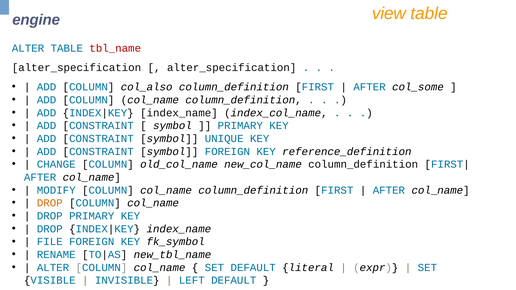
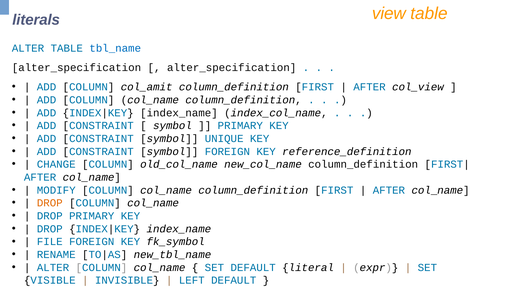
engine: engine -> literals
tbl_name colour: red -> blue
col_also: col_also -> col_amit
col_some: col_some -> col_view
